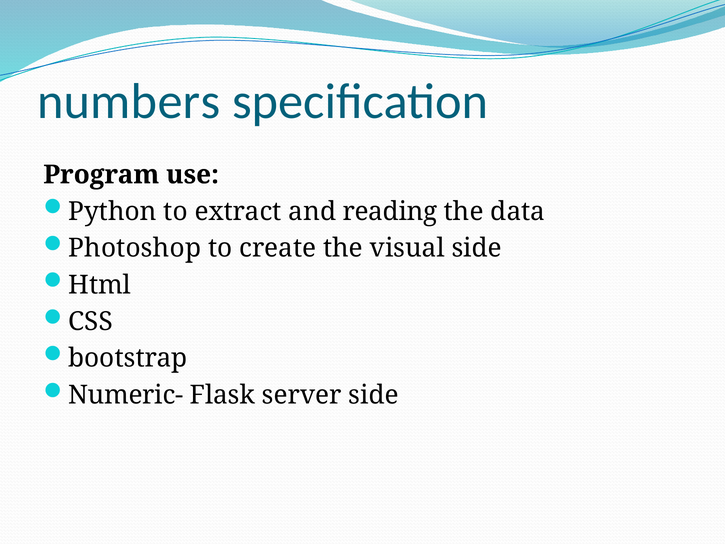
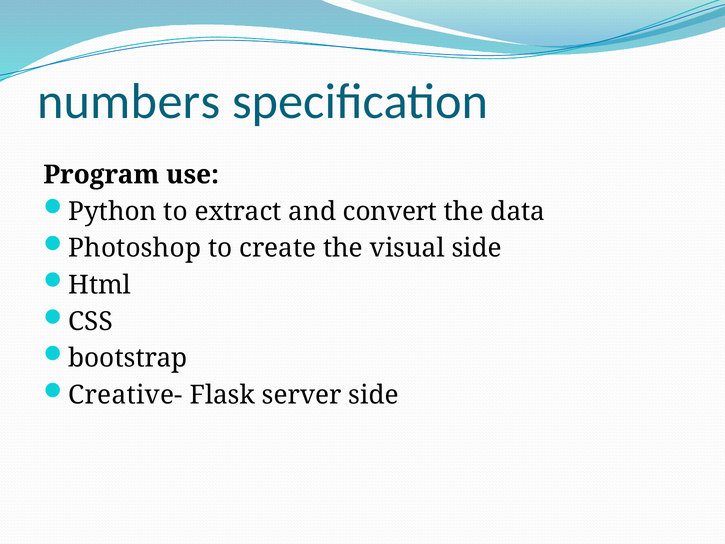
reading: reading -> convert
Numeric-: Numeric- -> Creative-
